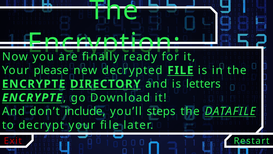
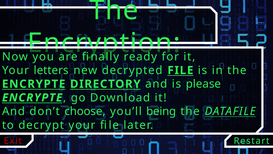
please: please -> letters
letters: letters -> please
include: include -> choose
steps: steps -> being
